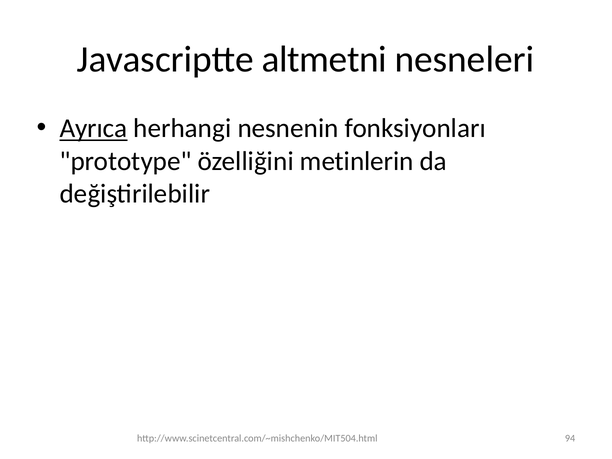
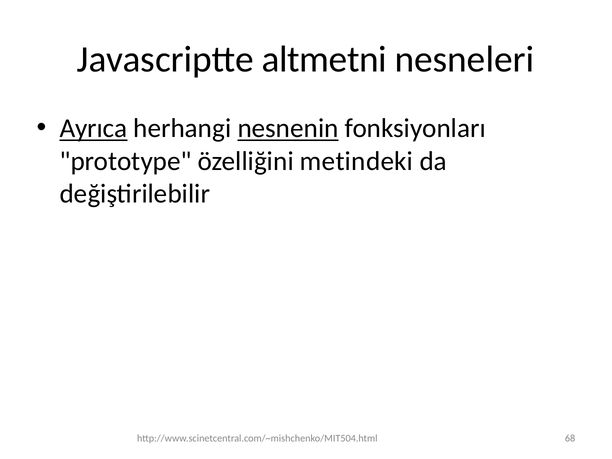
nesnenin underline: none -> present
metinlerin: metinlerin -> metindeki
94: 94 -> 68
